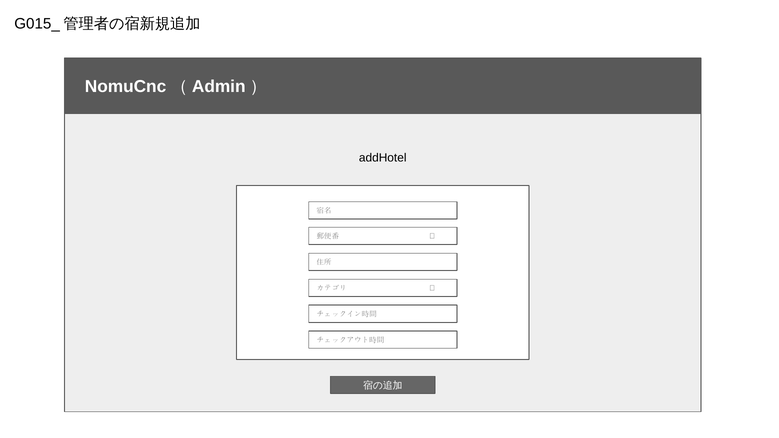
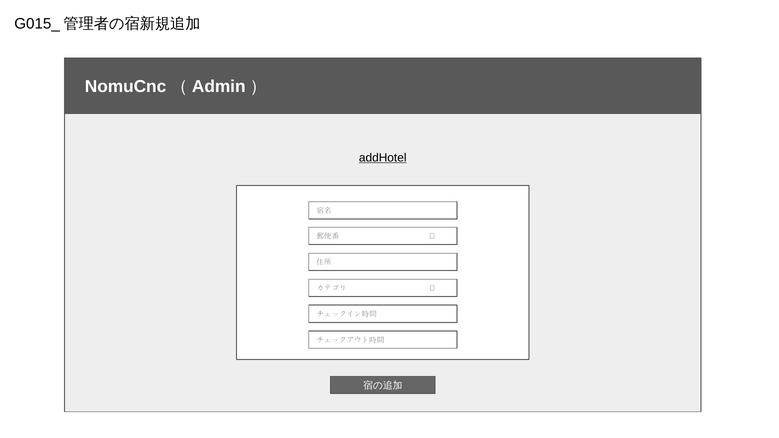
addHotel underline: none -> present
